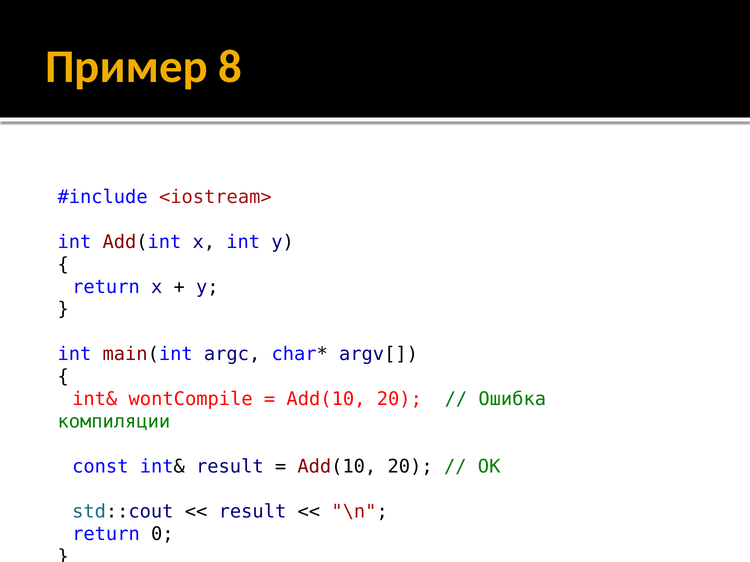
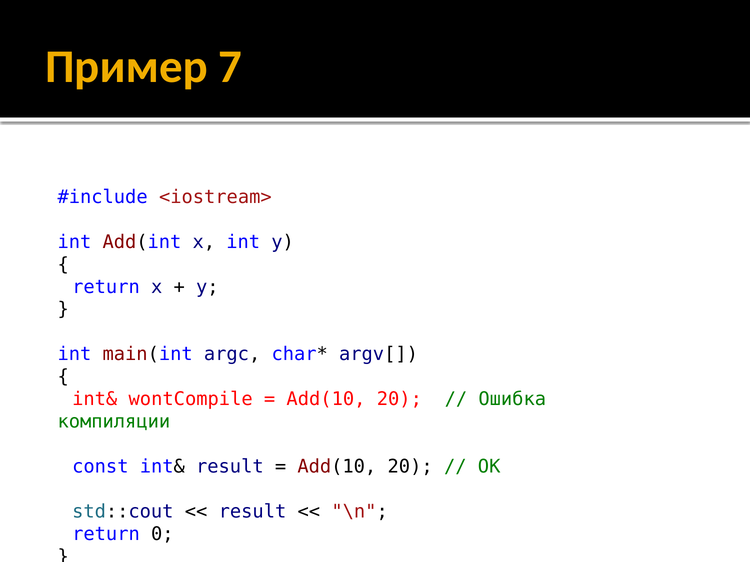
8: 8 -> 7
